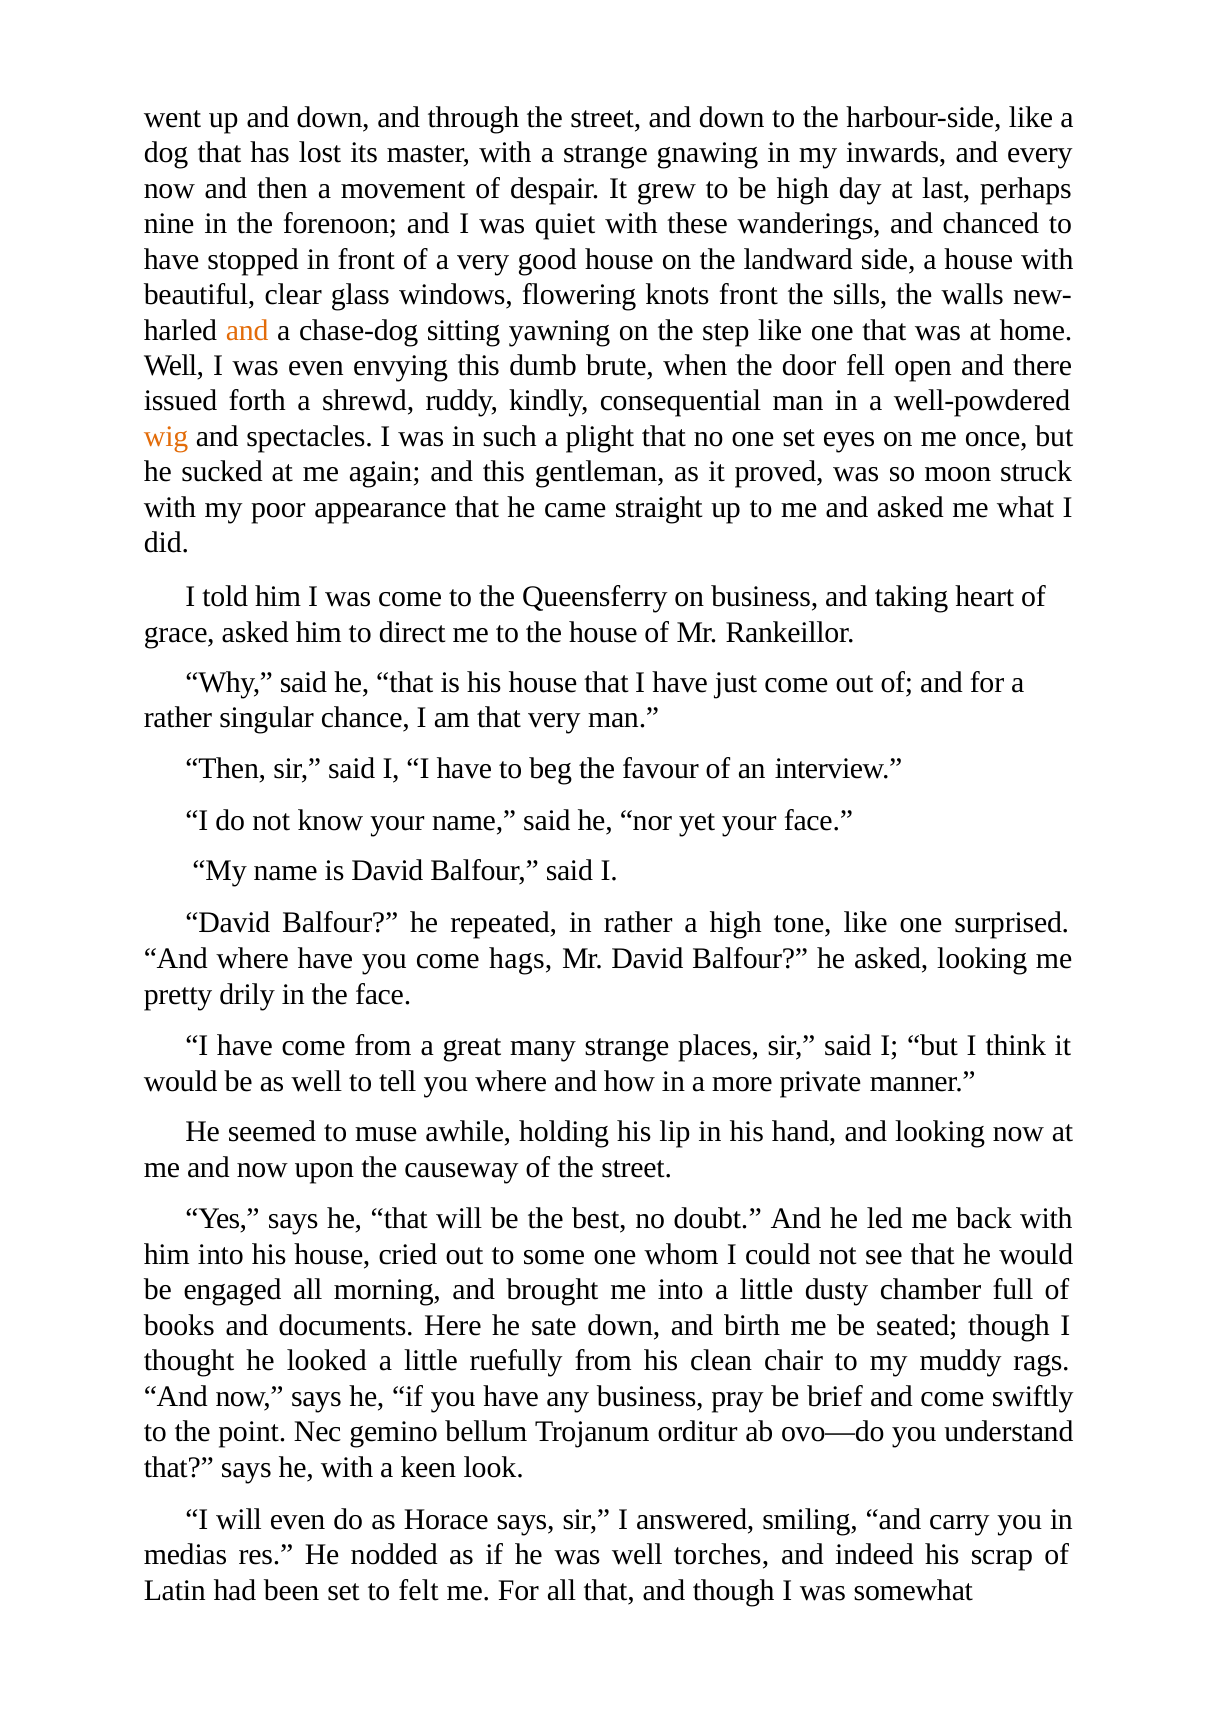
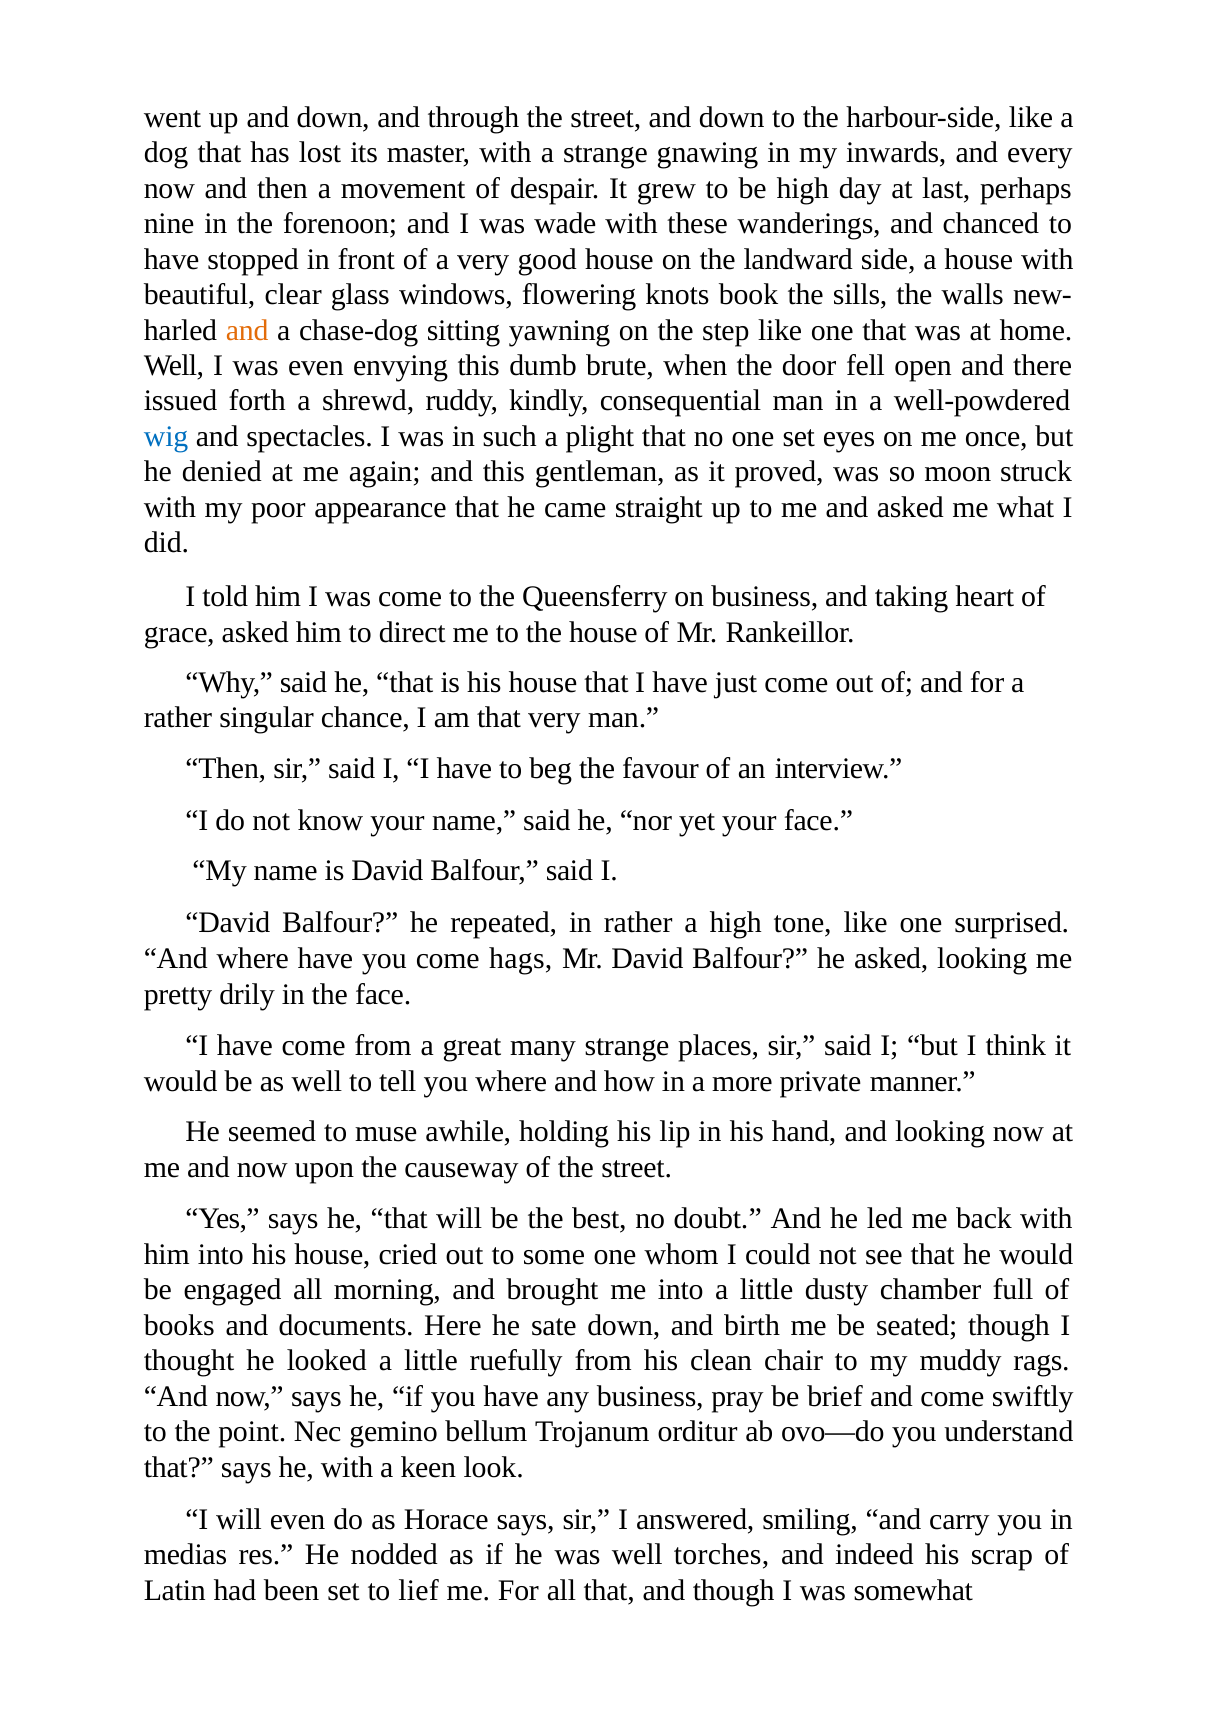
quiet: quiet -> wade
knots front: front -> book
wig colour: orange -> blue
sucked: sucked -> denied
felt: felt -> lief
